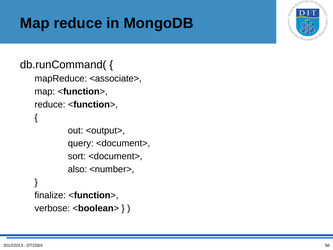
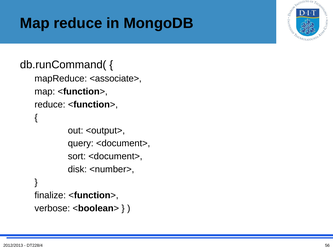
also: also -> disk
